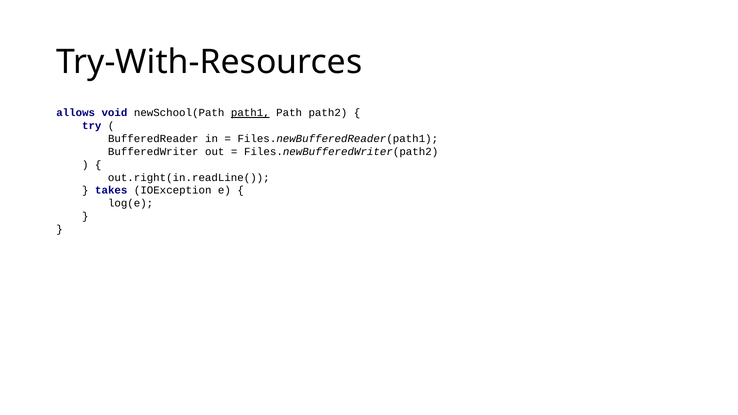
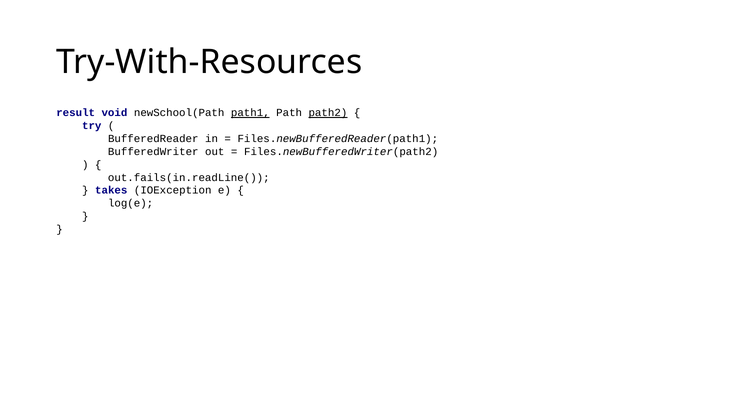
allows: allows -> result
path2 underline: none -> present
out.right(in.readLine(: out.right(in.readLine( -> out.fails(in.readLine(
